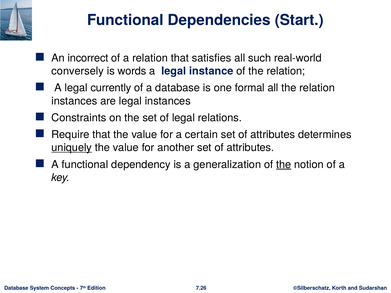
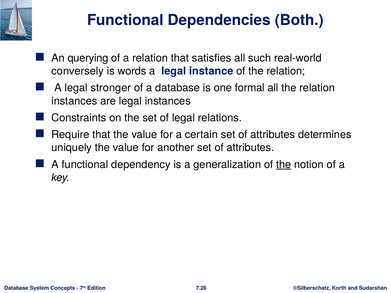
Start: Start -> Both
incorrect: incorrect -> querying
currently: currently -> stronger
uniquely underline: present -> none
